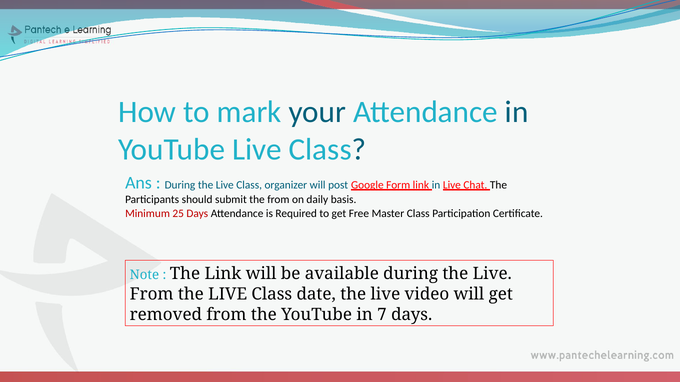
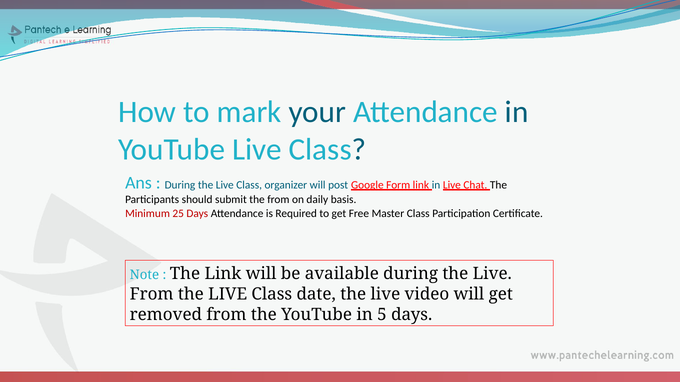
7: 7 -> 5
